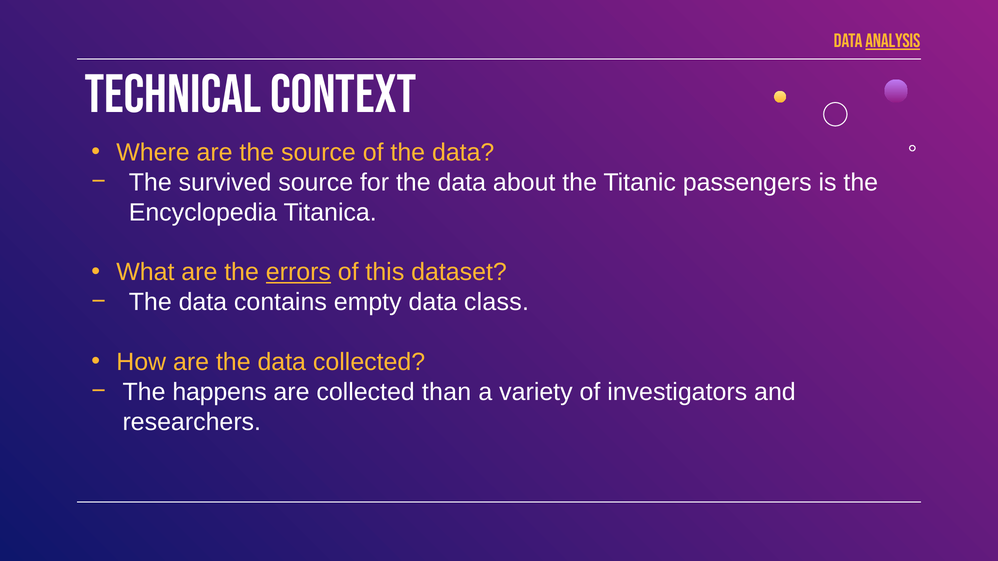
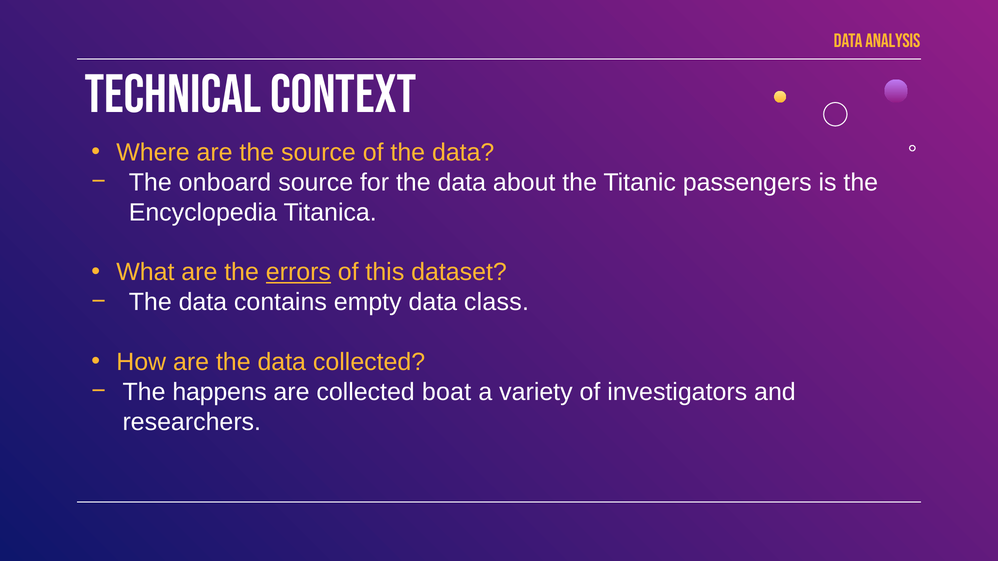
ANALYSIS underline: present -> none
survived: survived -> onboard
than: than -> boat
